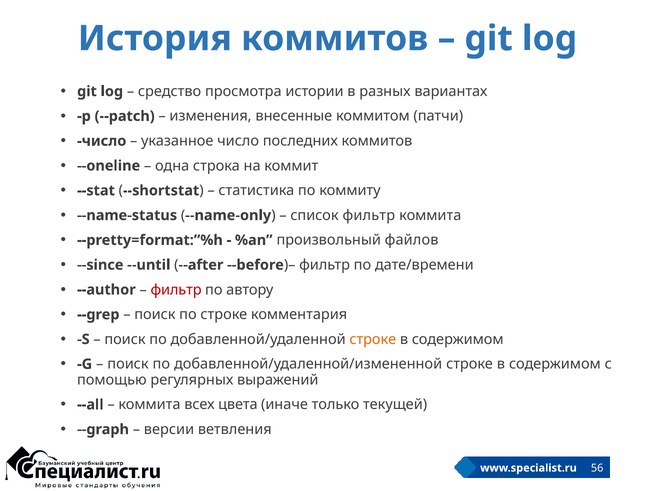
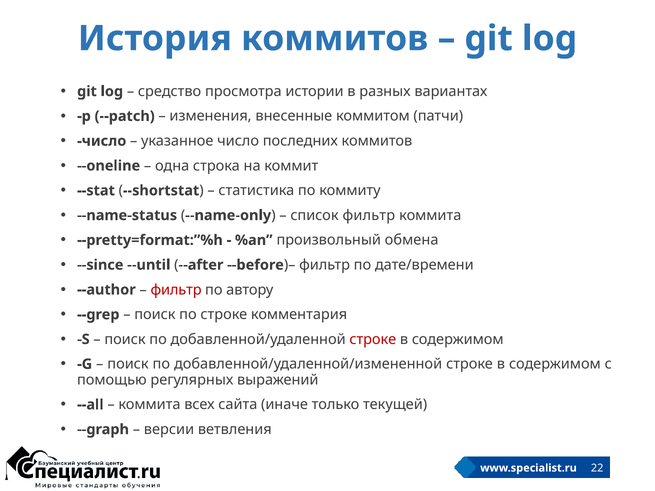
файлов: файлов -> обмена
строке at (373, 339) colour: orange -> red
цвета: цвета -> сайта
56: 56 -> 22
